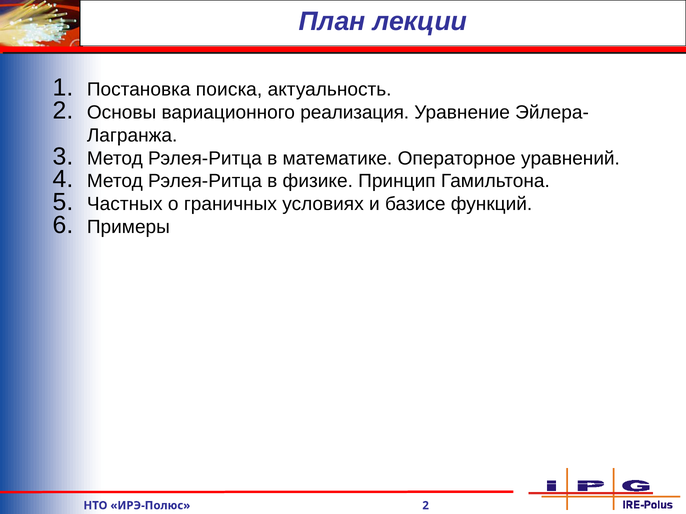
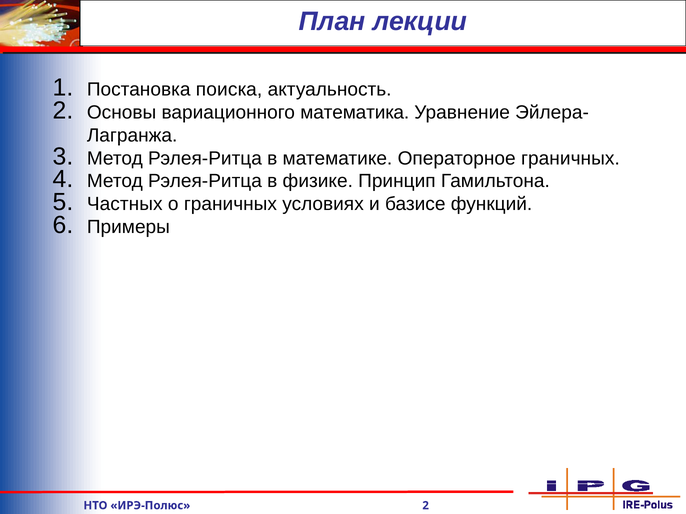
реализация: реализация -> математика
Операторное уравнений: уравнений -> граничных
